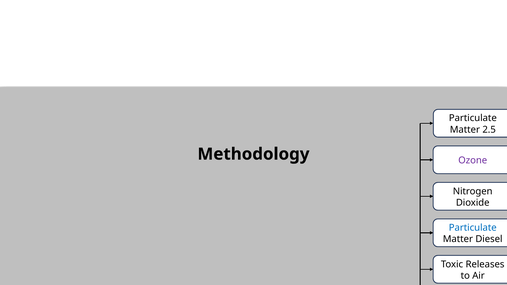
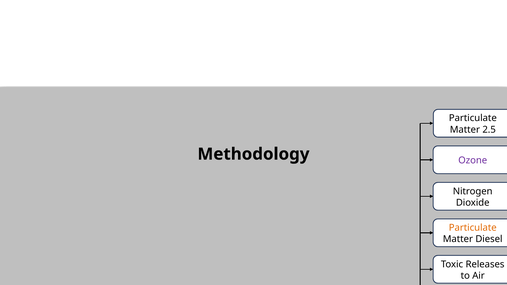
Particulate at (473, 228) colour: blue -> orange
